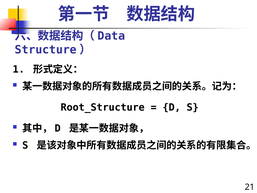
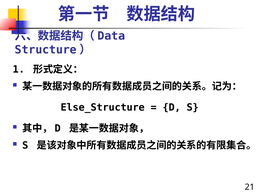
Root_Structure: Root_Structure -> Else_Structure
